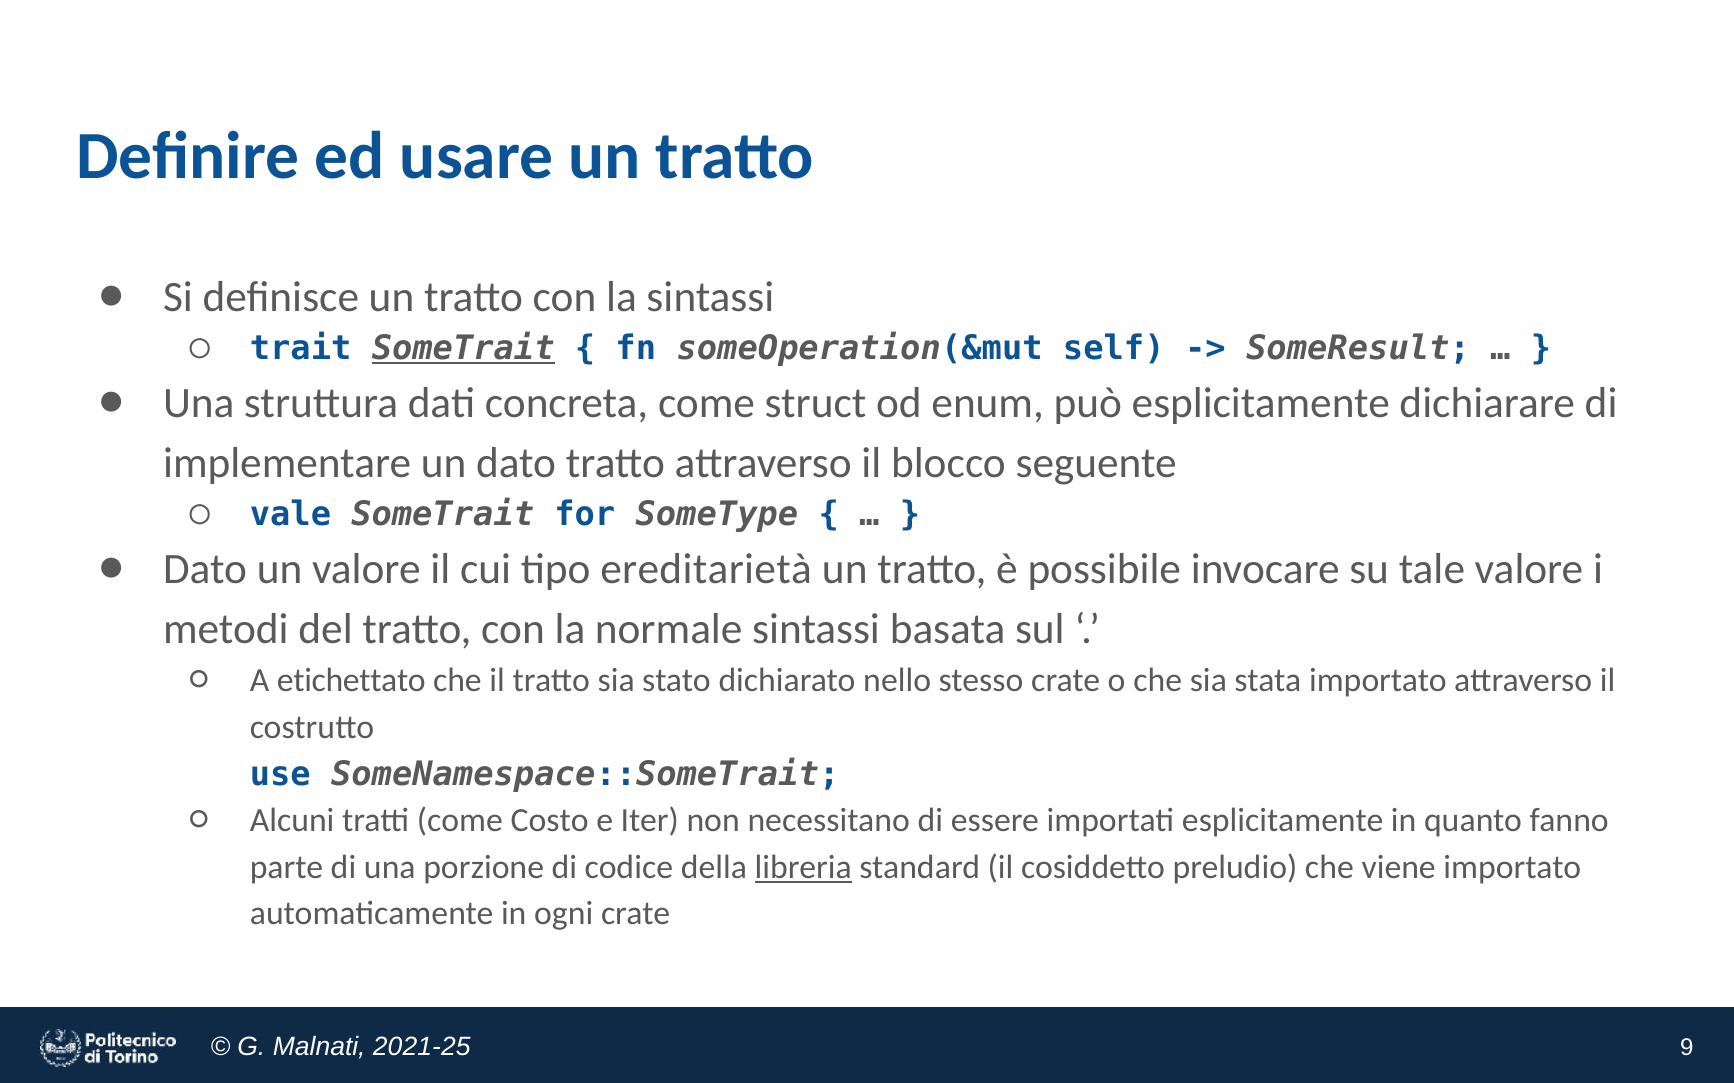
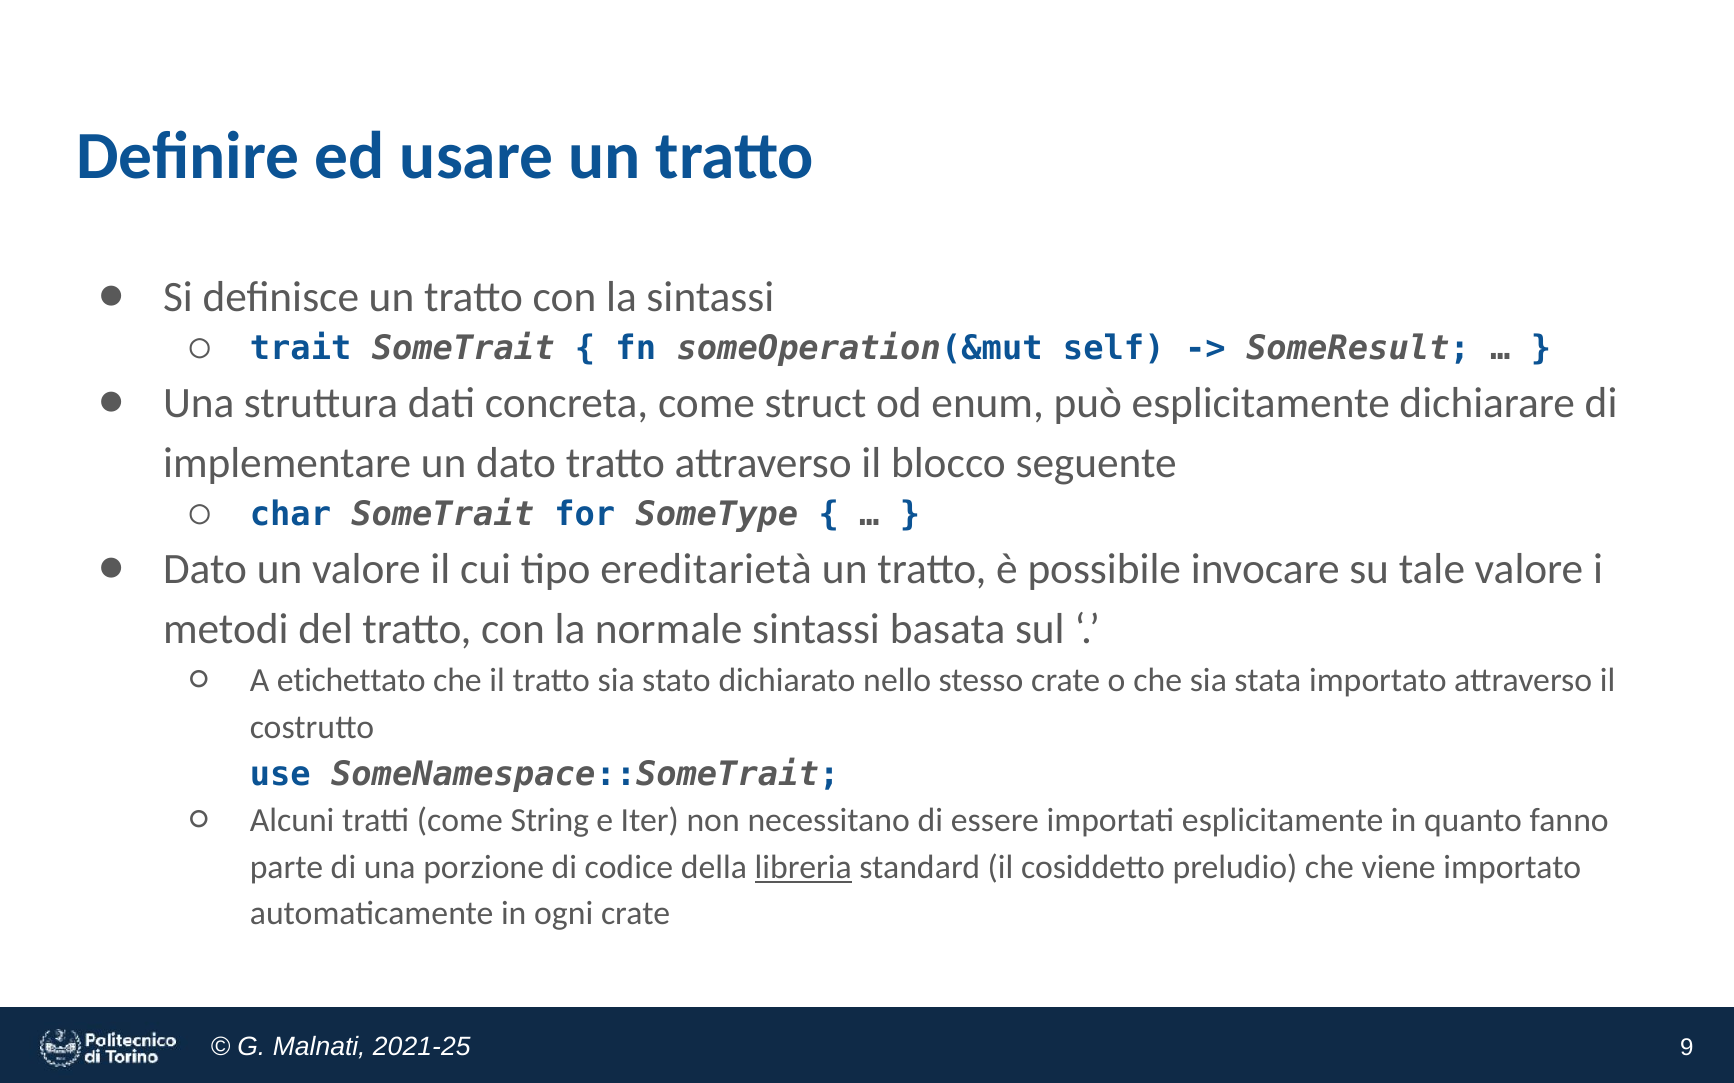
SomeTrait at (463, 349) underline: present -> none
vale: vale -> char
Costo: Costo -> String
